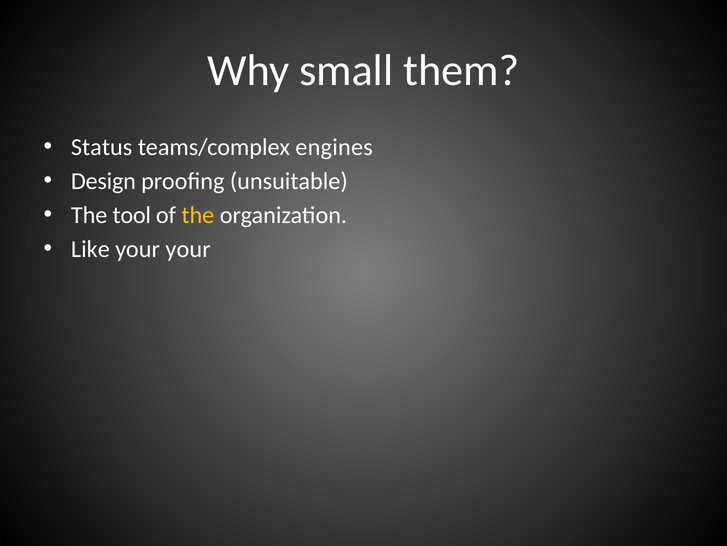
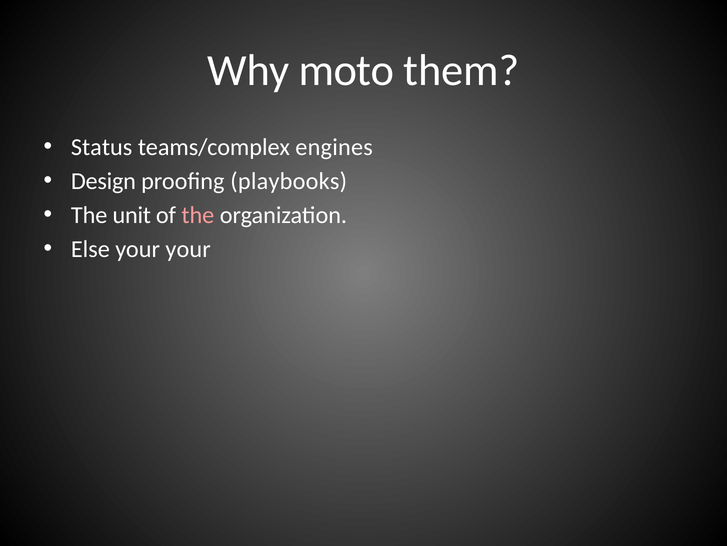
small: small -> moto
unsuitable: unsuitable -> playbooks
tool: tool -> unit
the at (198, 215) colour: yellow -> pink
Like: Like -> Else
